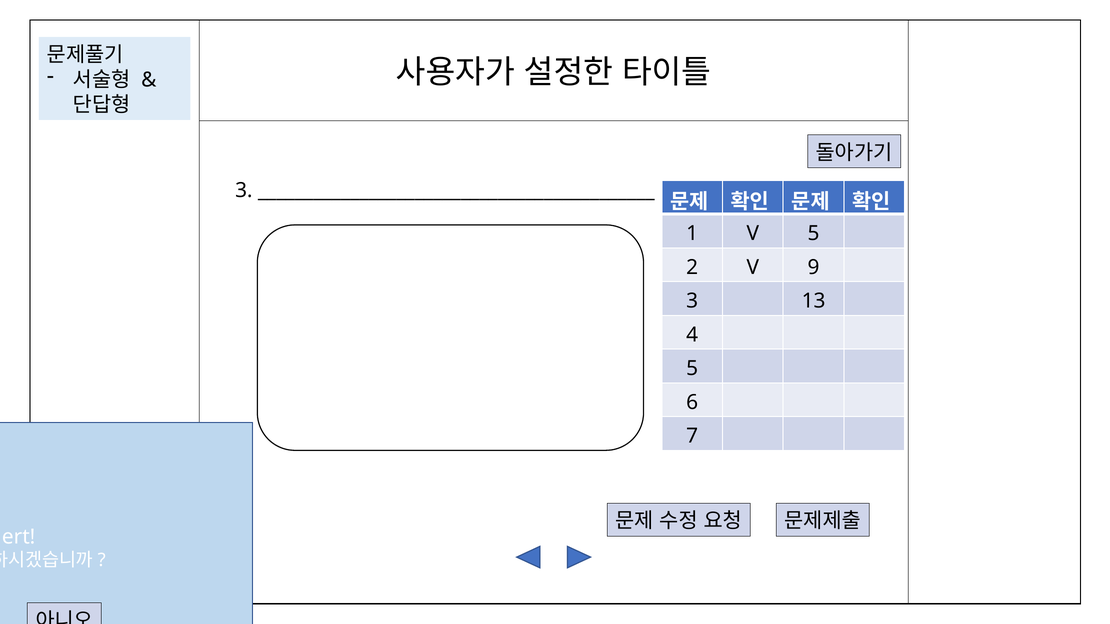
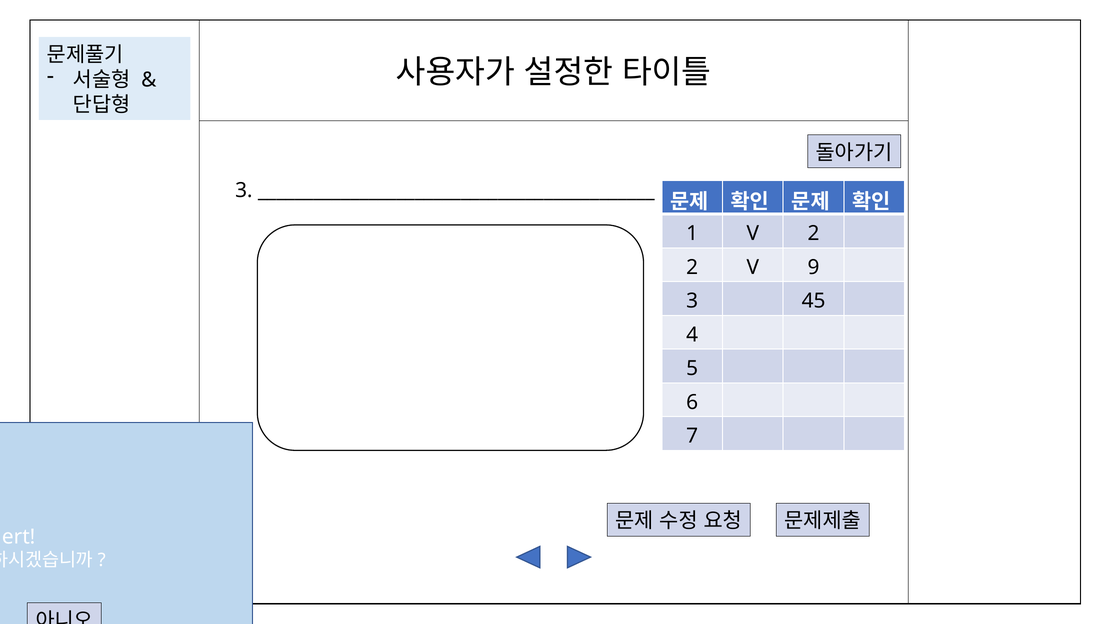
V 5: 5 -> 2
13: 13 -> 45
